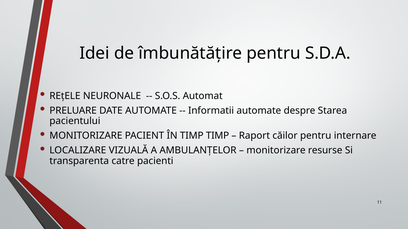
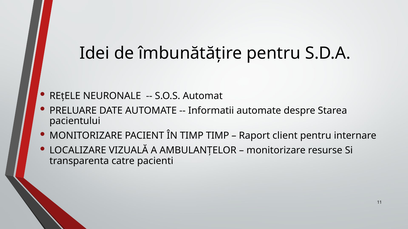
căilor: căilor -> client
